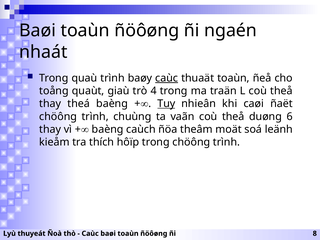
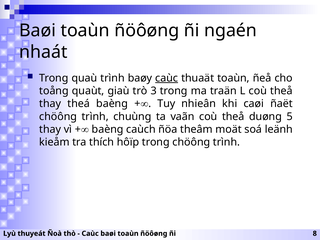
4: 4 -> 3
Tuy underline: present -> none
6: 6 -> 5
